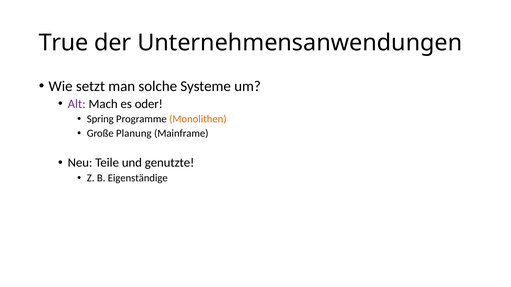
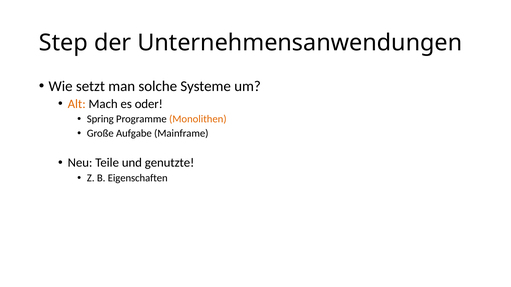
True: True -> Step
Alt colour: purple -> orange
Planung: Planung -> Aufgabe
Eigenständige: Eigenständige -> Eigenschaften
